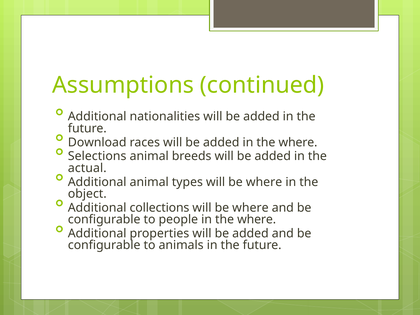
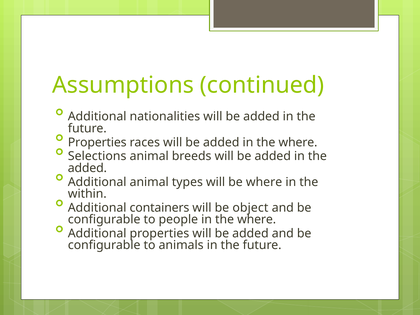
Download at (97, 142): Download -> Properties
actual at (87, 168): actual -> added
object: object -> within
collections: collections -> containers
where at (250, 208): where -> object
